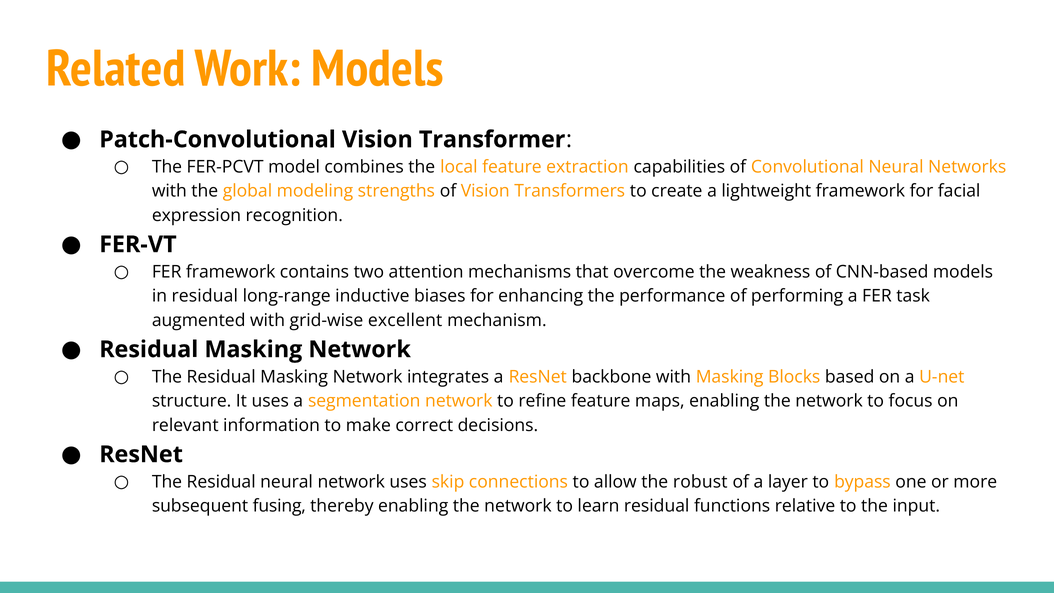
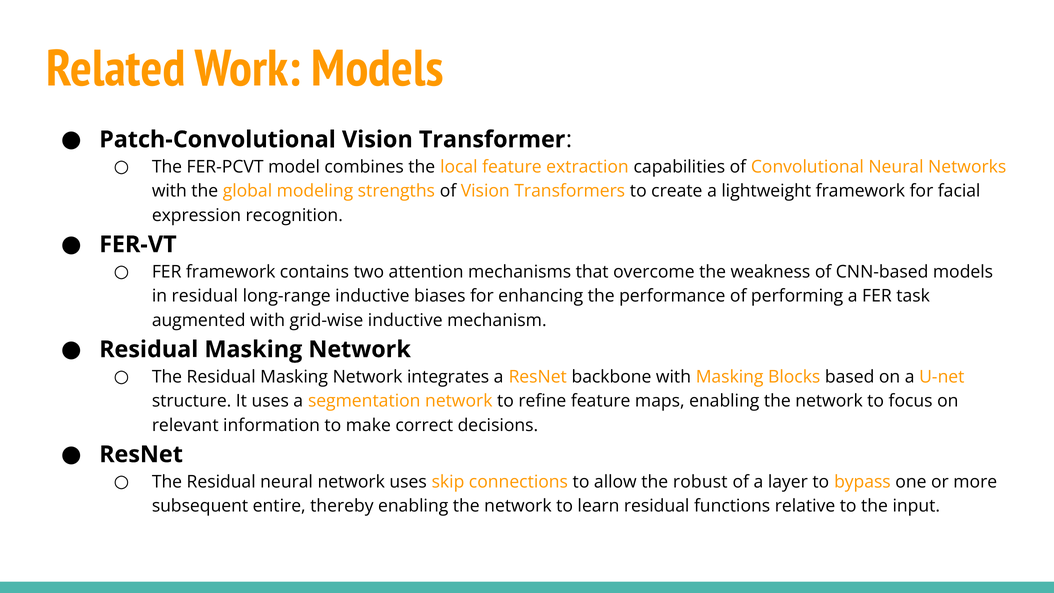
grid-wise excellent: excellent -> inductive
fusing: fusing -> entire
